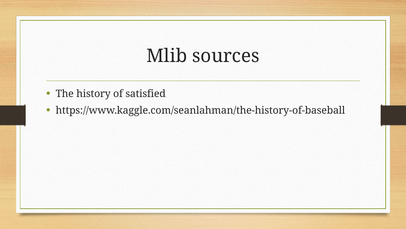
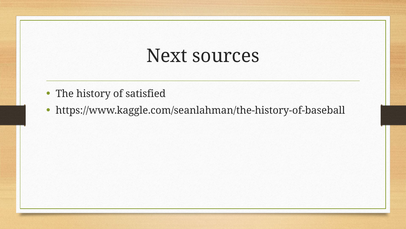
Mlib: Mlib -> Next
